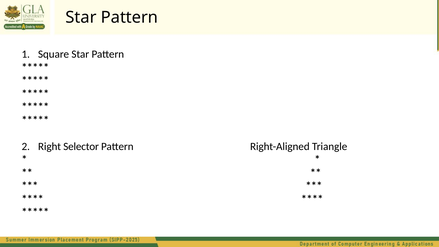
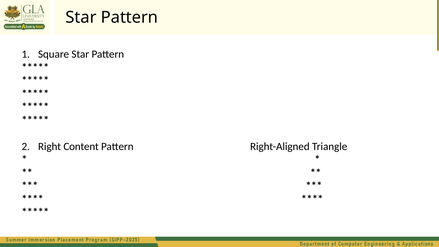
Selector: Selector -> Content
